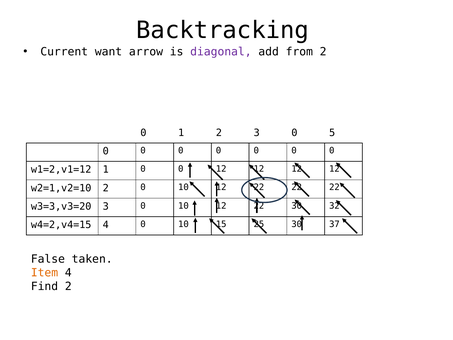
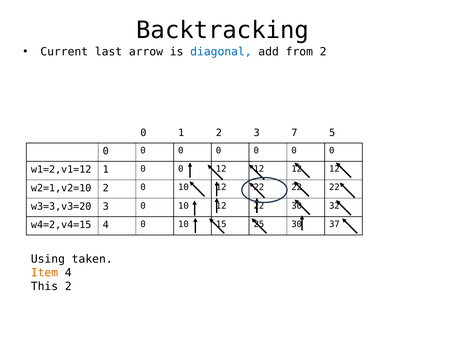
want: want -> last
diagonal colour: purple -> blue
2 3 0: 0 -> 7
False: False -> Using
Find: Find -> This
